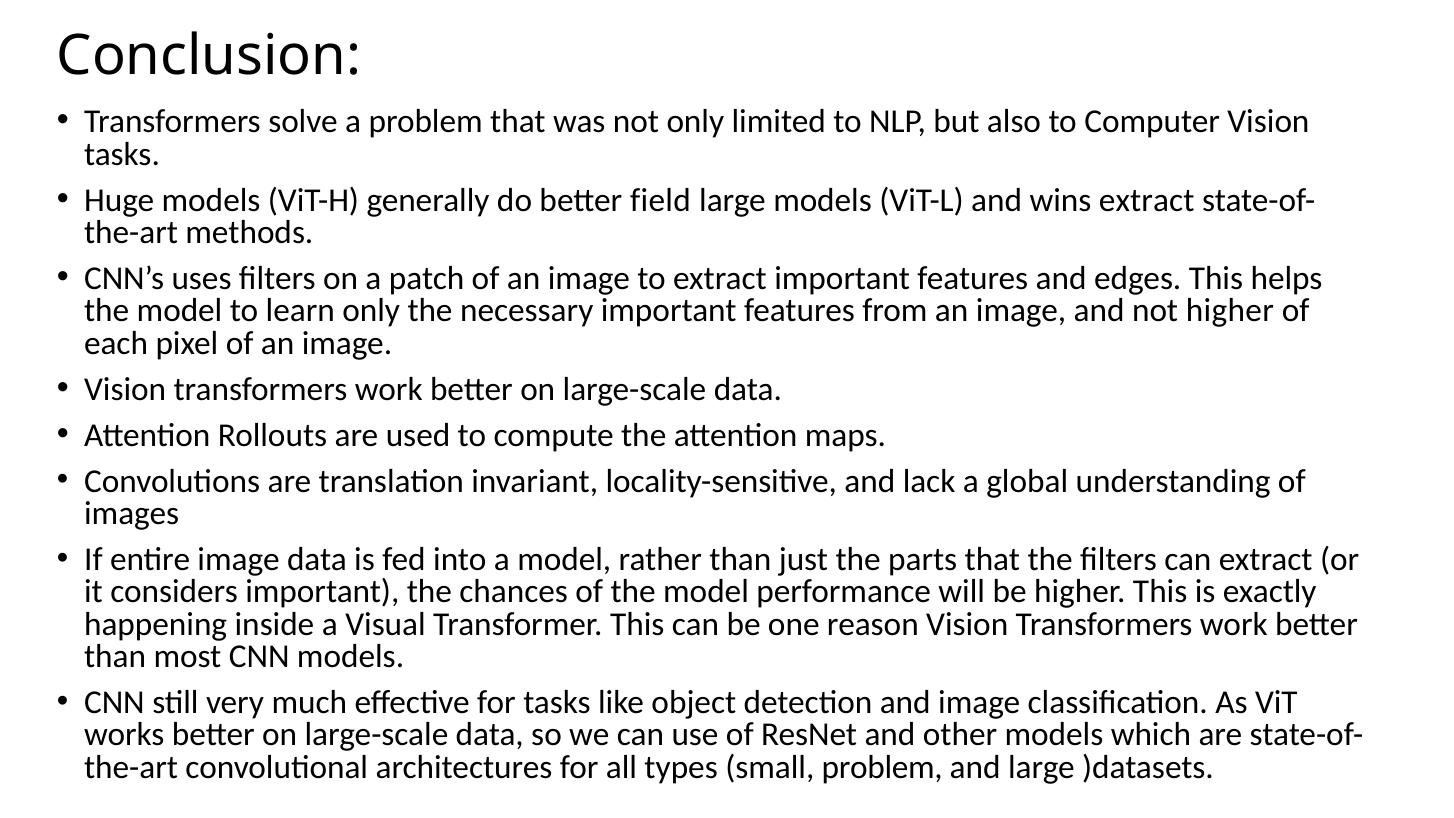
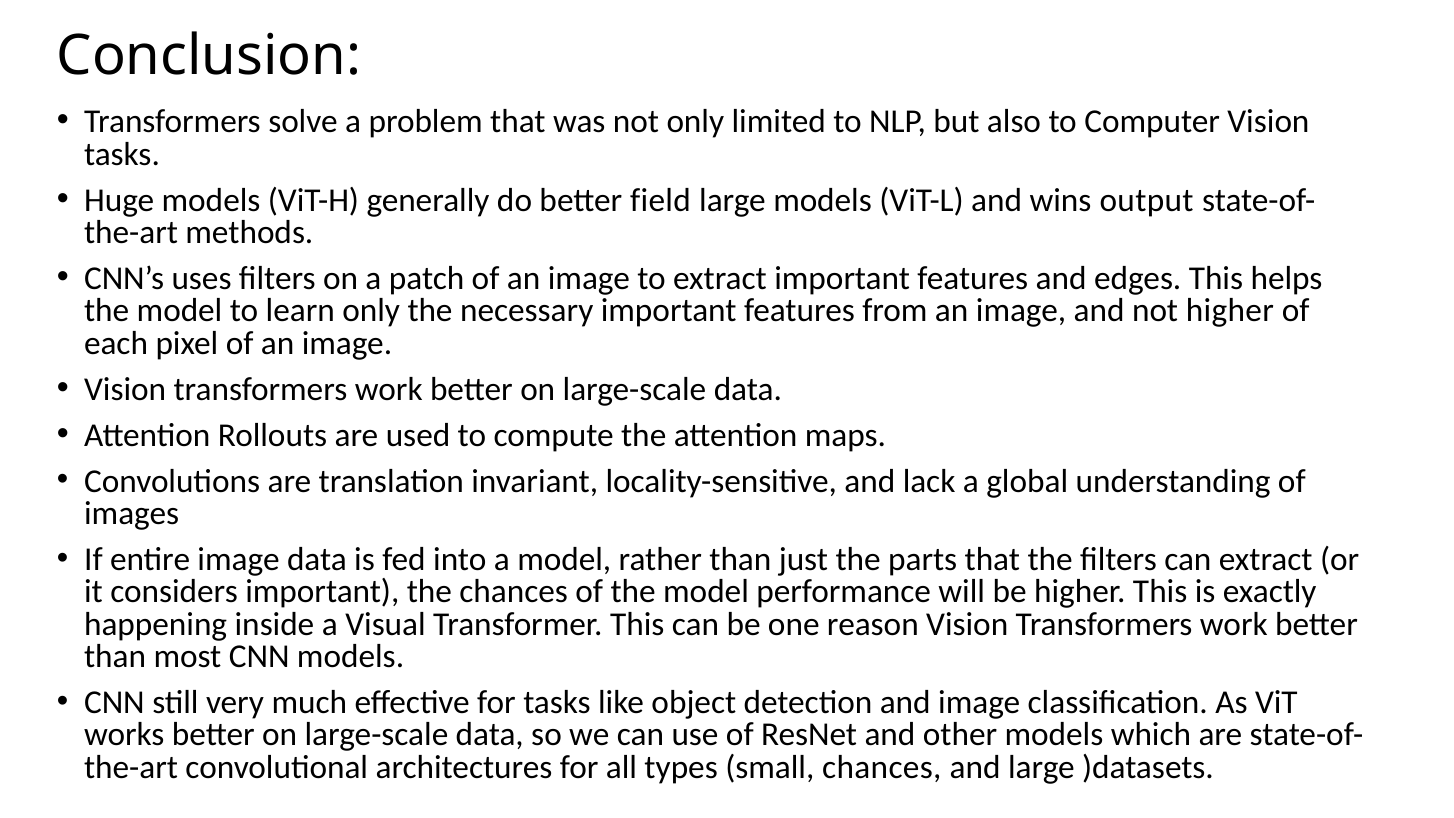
wins extract: extract -> output
small problem: problem -> chances
